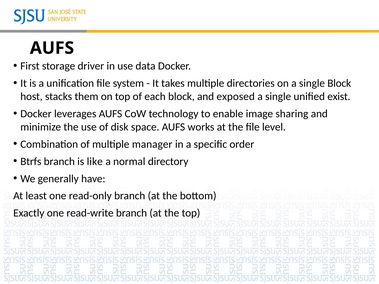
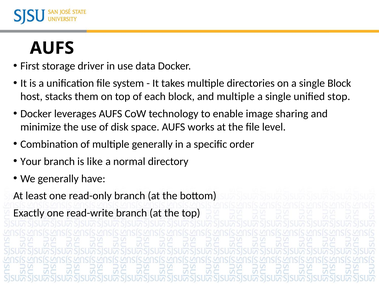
and exposed: exposed -> multiple
exist: exist -> stop
multiple manager: manager -> generally
Btrfs: Btrfs -> Your
